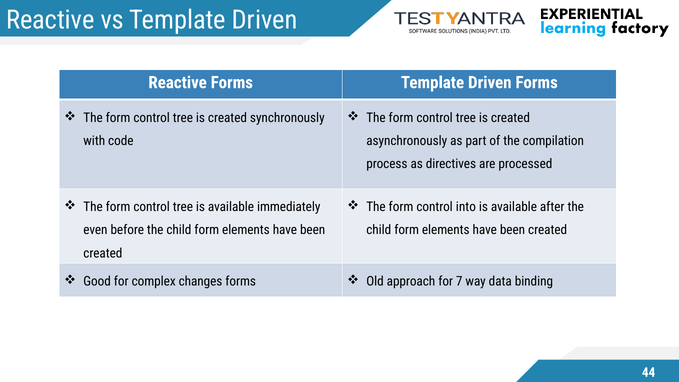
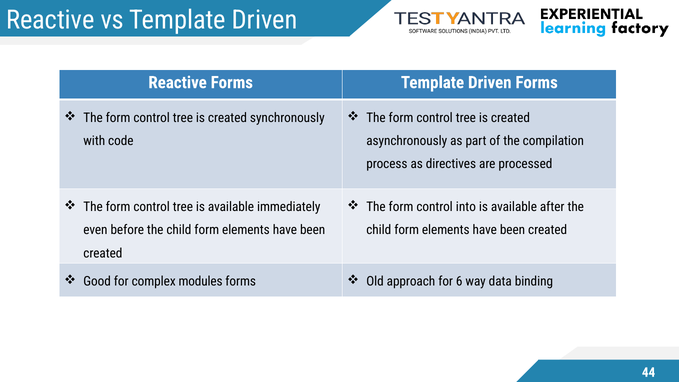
changes: changes -> modules
7: 7 -> 6
